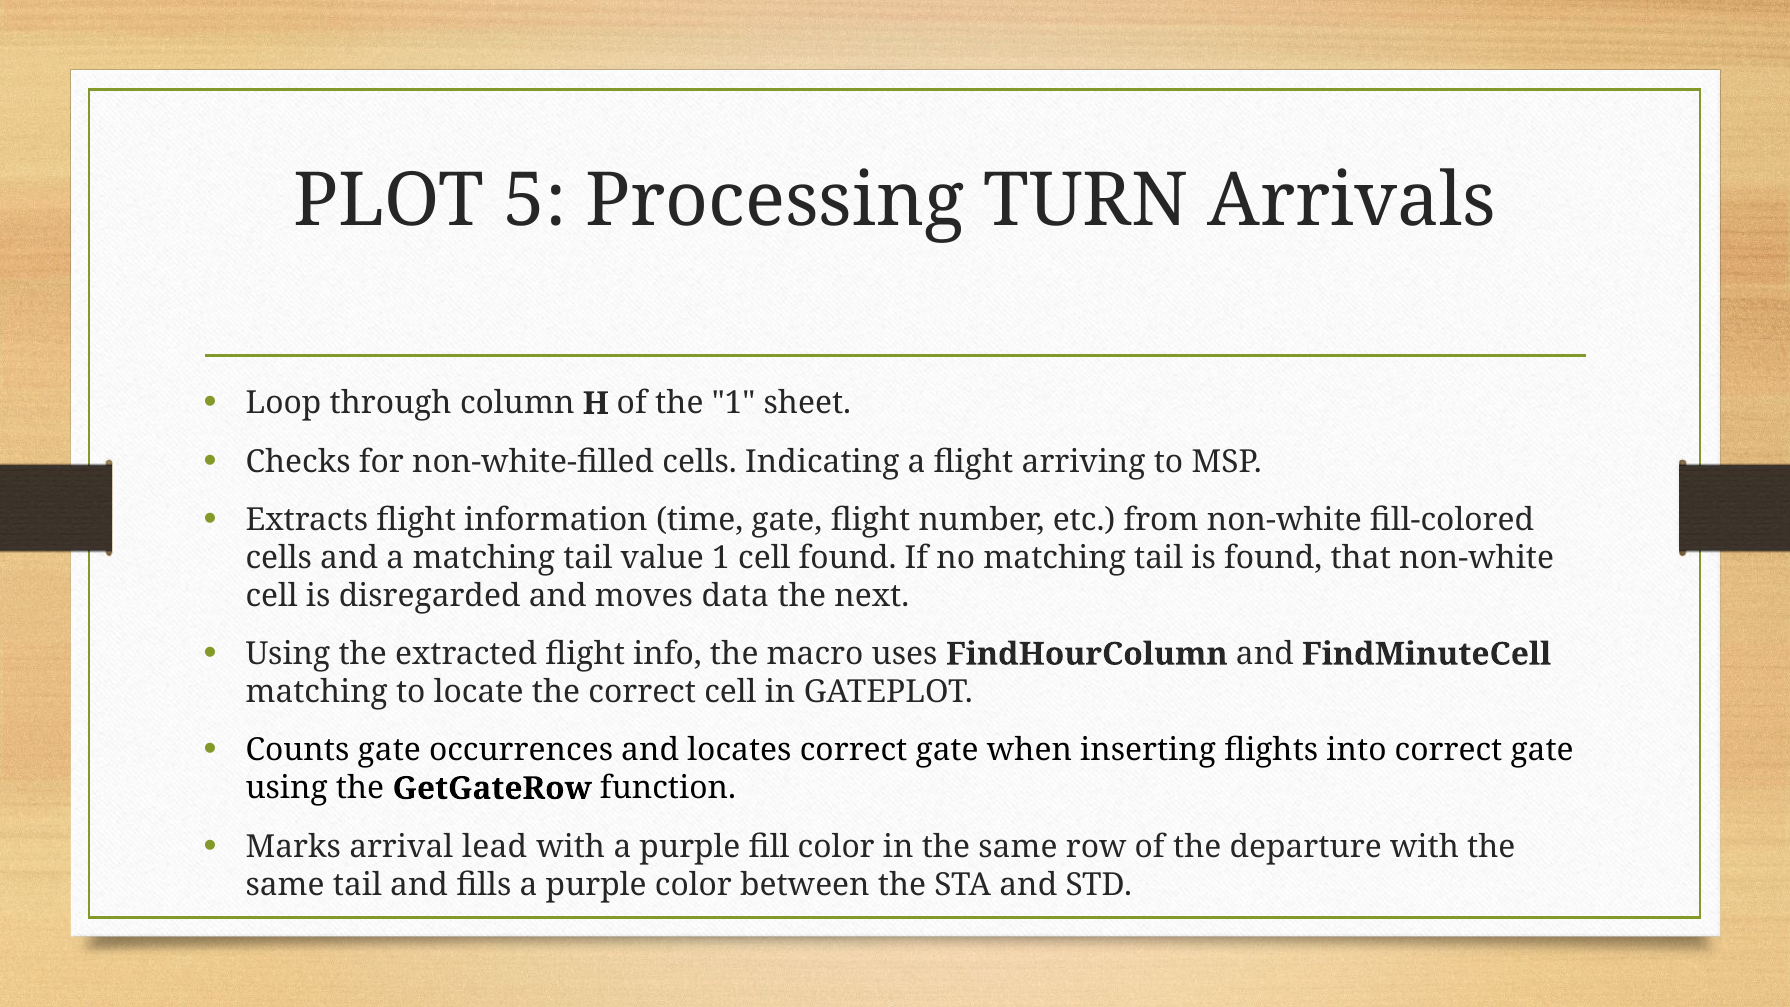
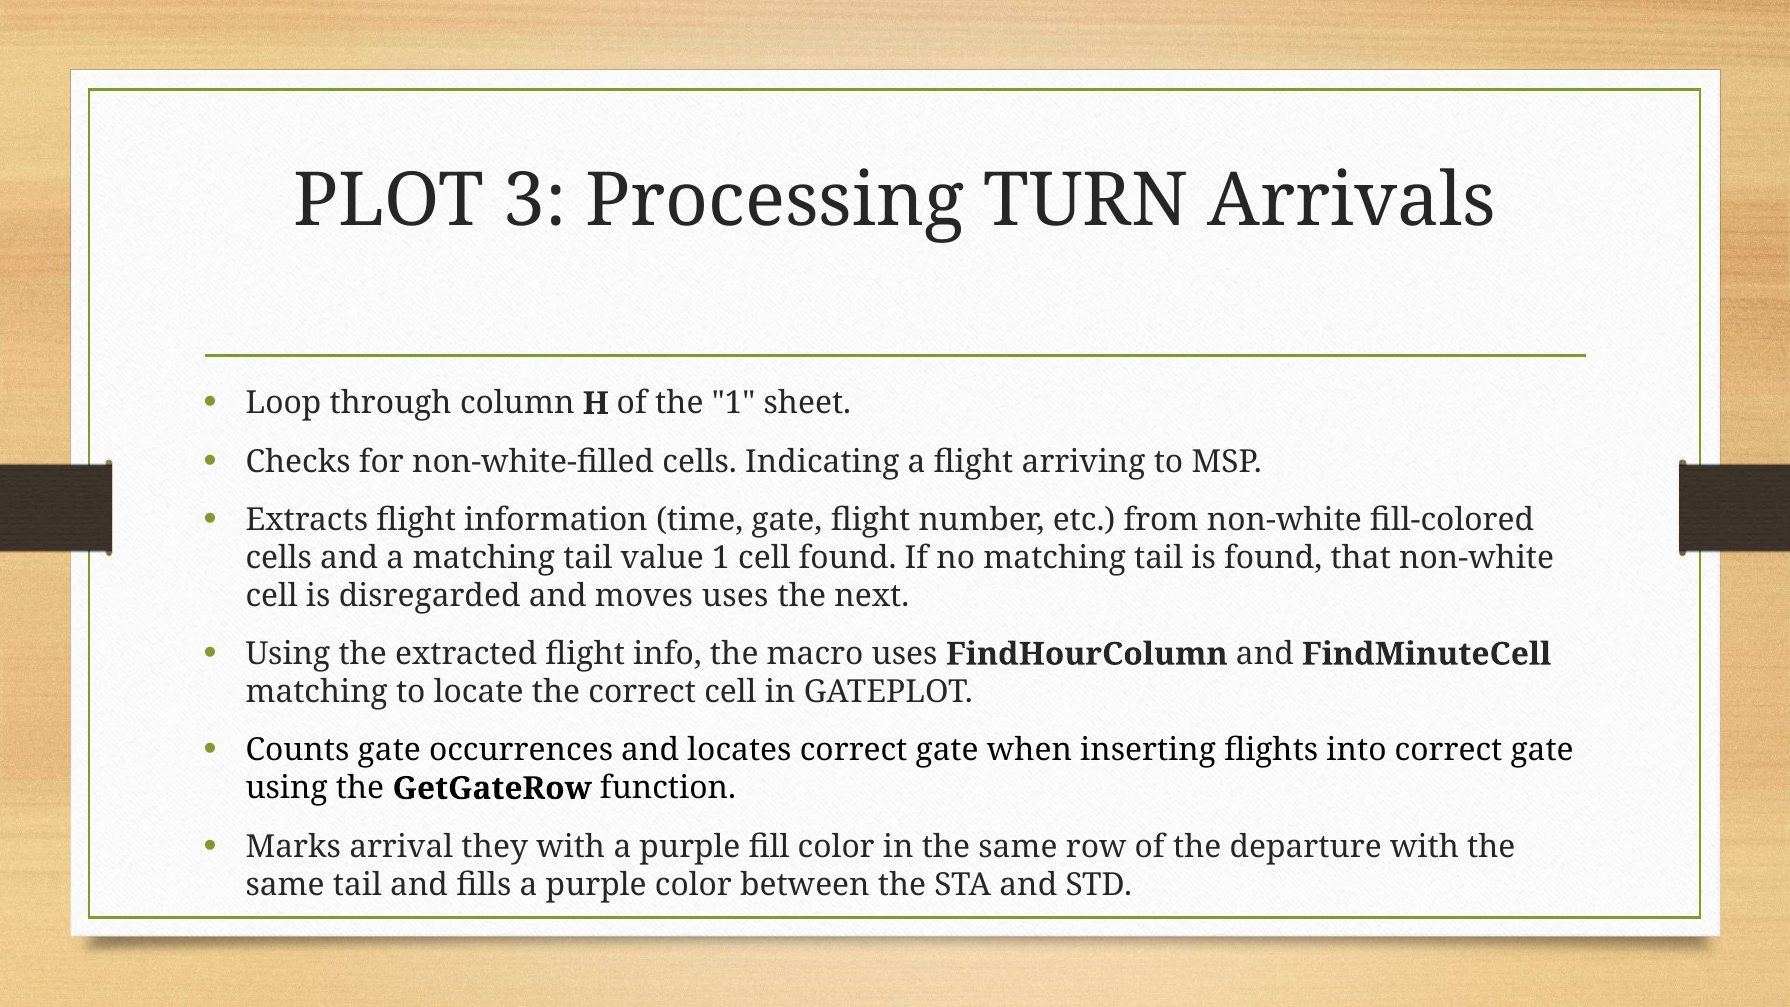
5: 5 -> 3
moves data: data -> uses
lead: lead -> they
